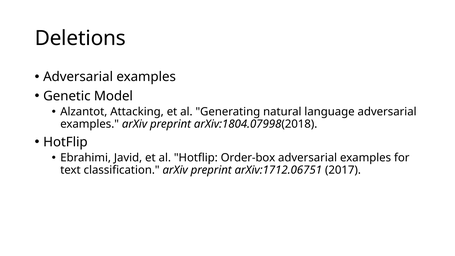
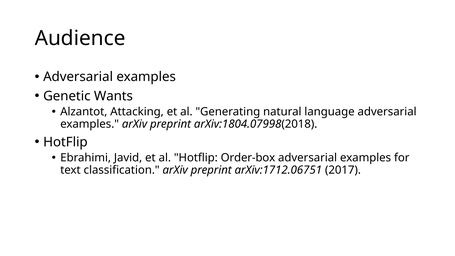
Deletions: Deletions -> Audience
Model: Model -> Wants
